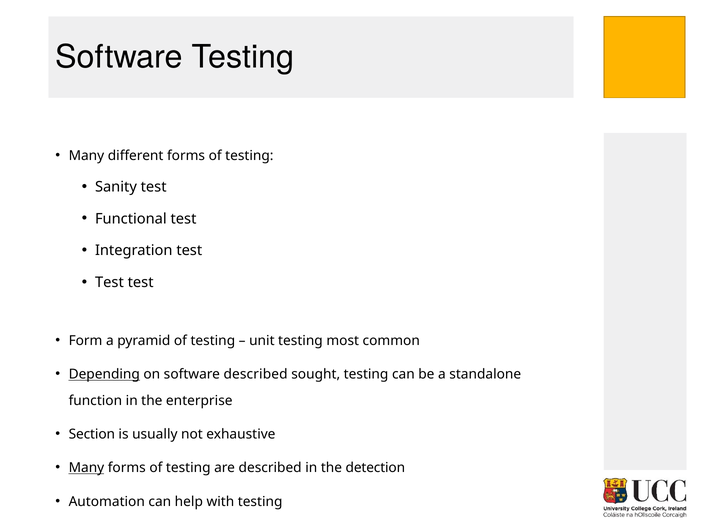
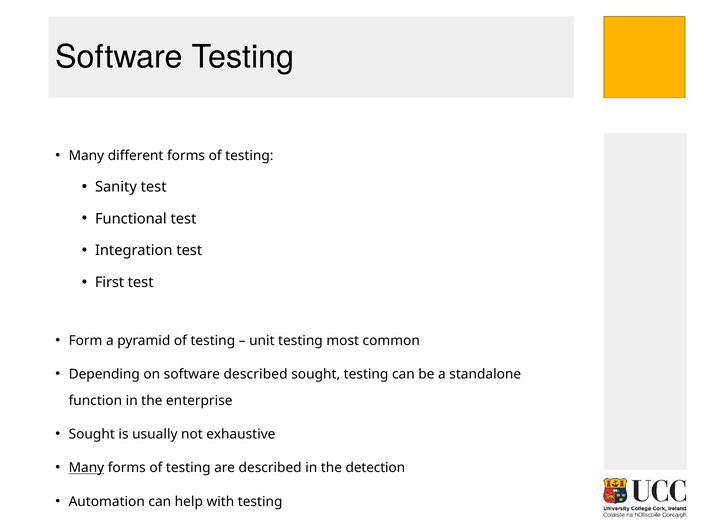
Test at (109, 282): Test -> First
Depending underline: present -> none
Section at (92, 434): Section -> Sought
